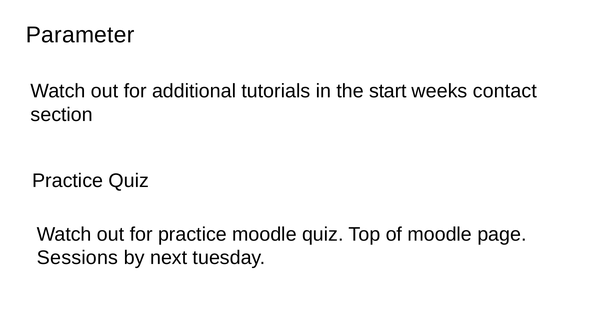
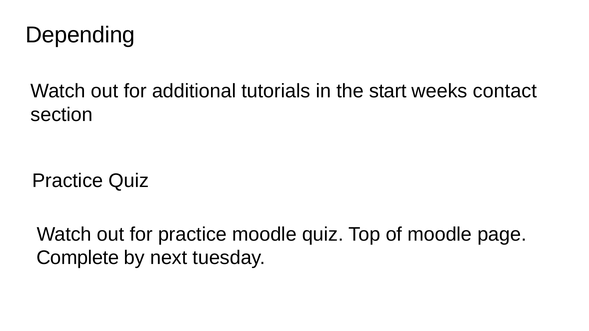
Parameter: Parameter -> Depending
Sessions: Sessions -> Complete
